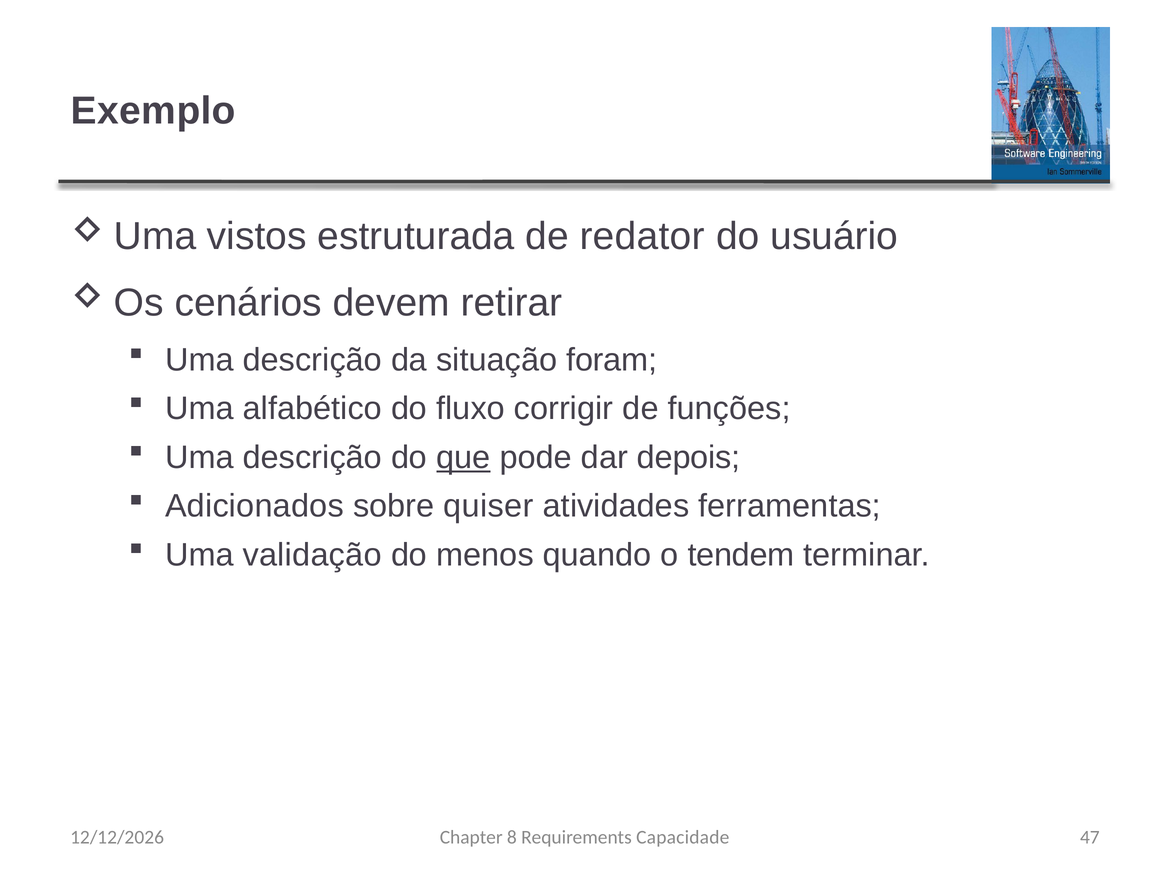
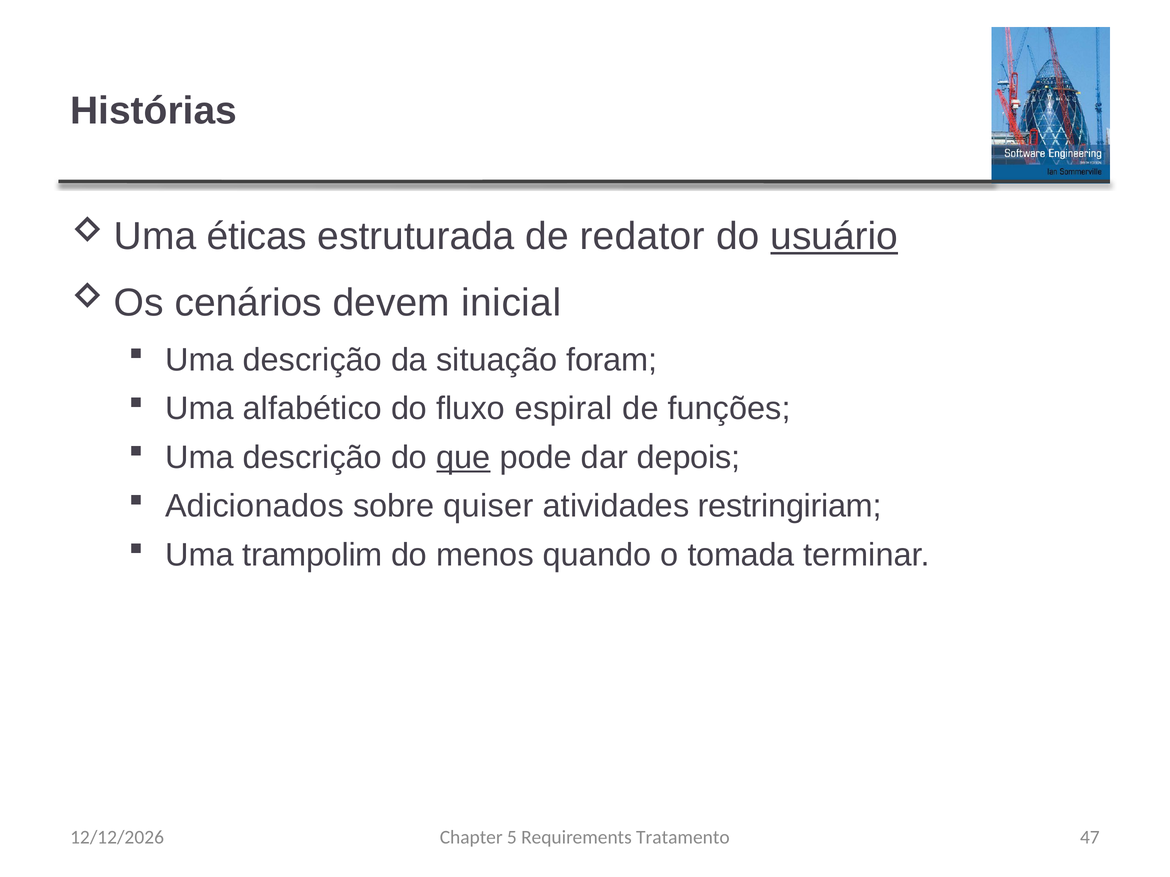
Exemplo: Exemplo -> Histórias
vistos: vistos -> éticas
usuário underline: none -> present
retirar: retirar -> inicial
corrigir: corrigir -> espiral
ferramentas: ferramentas -> restringiriam
validação: validação -> trampolim
tendem: tendem -> tomada
8: 8 -> 5
Capacidade: Capacidade -> Tratamento
